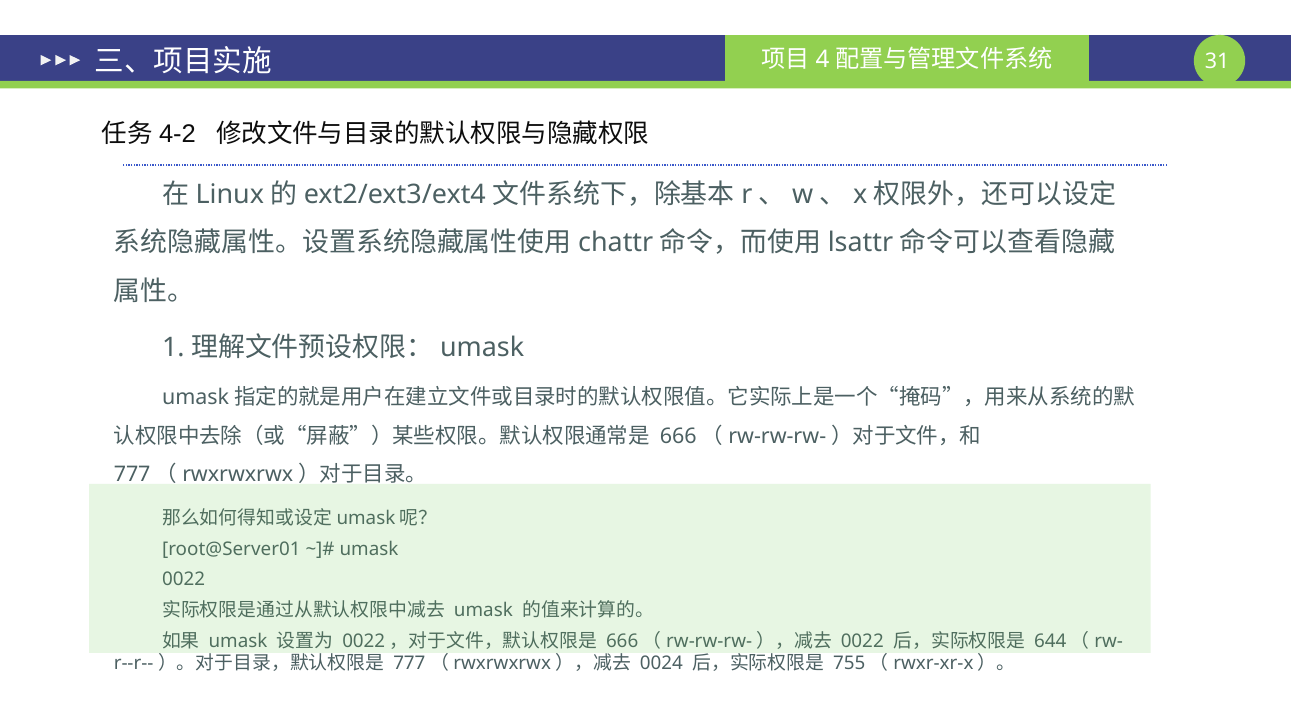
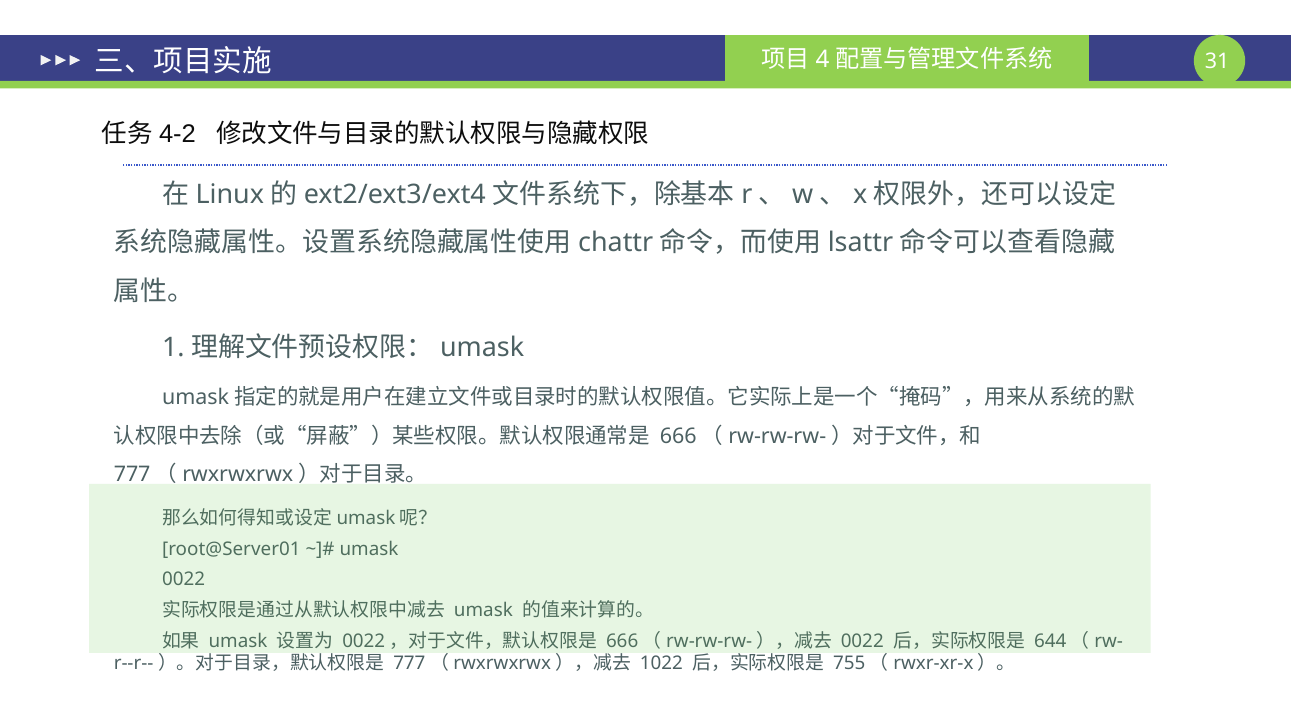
0024: 0024 -> 1022
